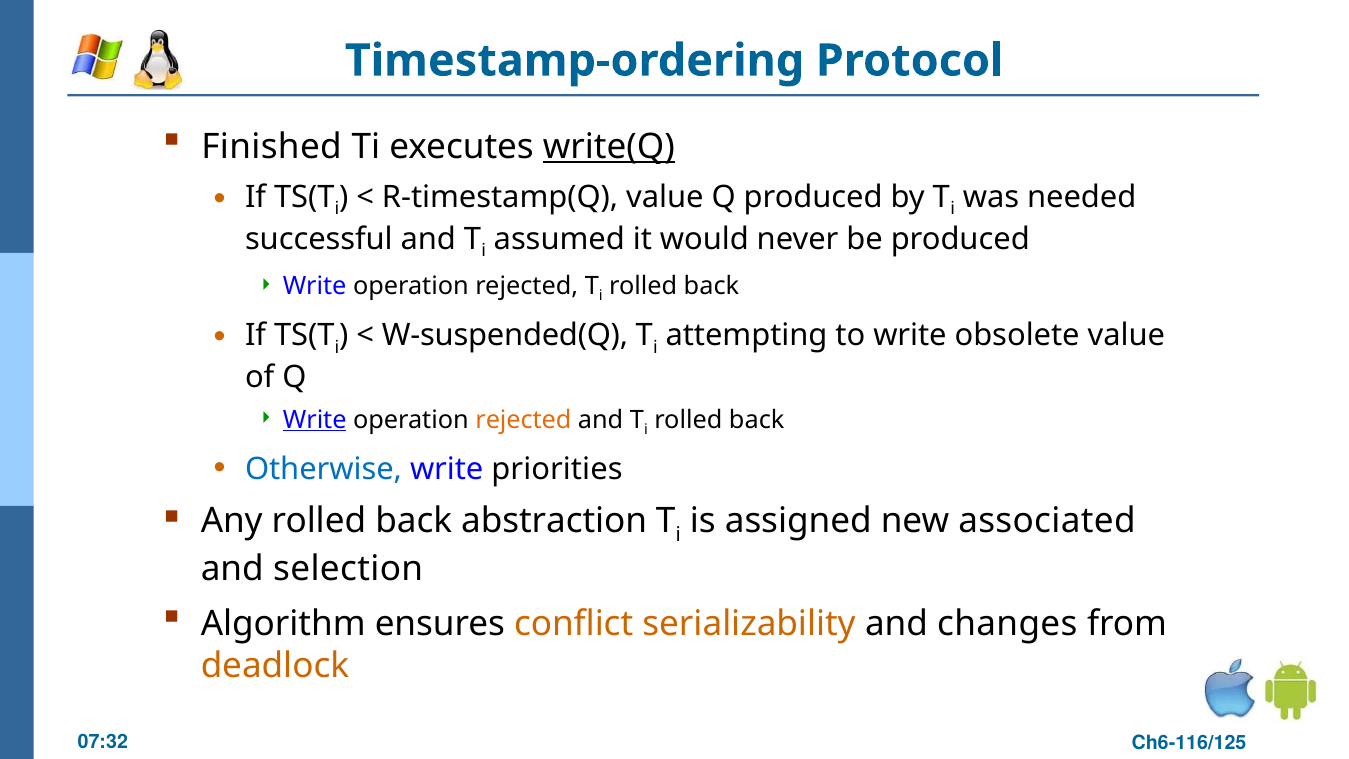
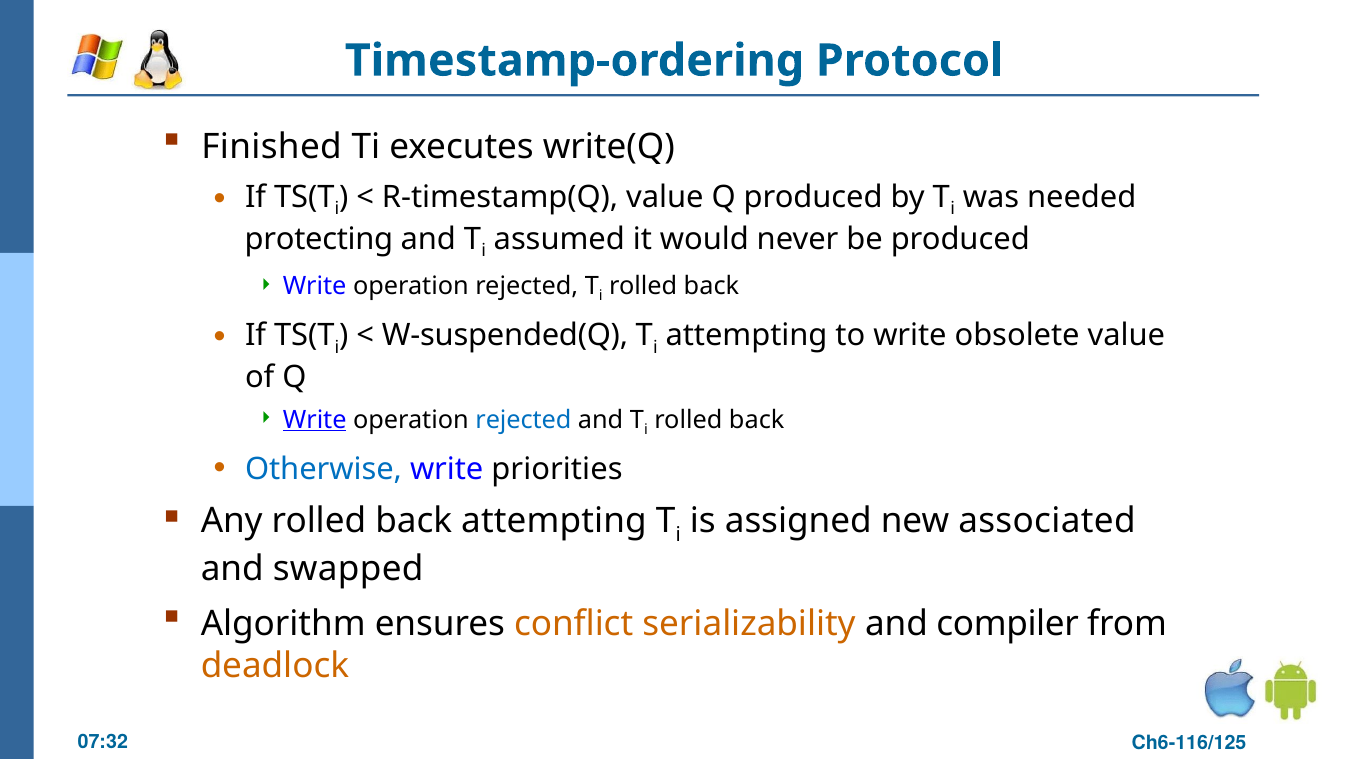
write(Q underline: present -> none
successful: successful -> protecting
rejected at (523, 420) colour: orange -> blue
back abstraction: abstraction -> attempting
selection: selection -> swapped
changes: changes -> compiler
